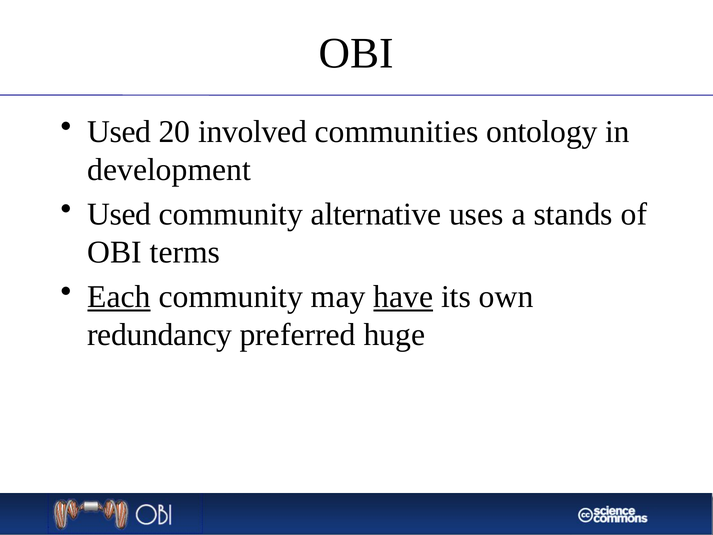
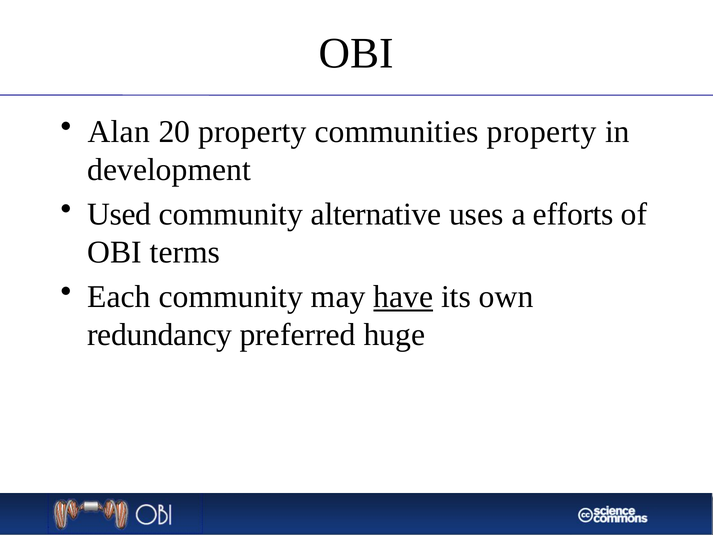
Used at (119, 132): Used -> Alan
20 involved: involved -> property
communities ontology: ontology -> property
stands: stands -> efforts
Each underline: present -> none
